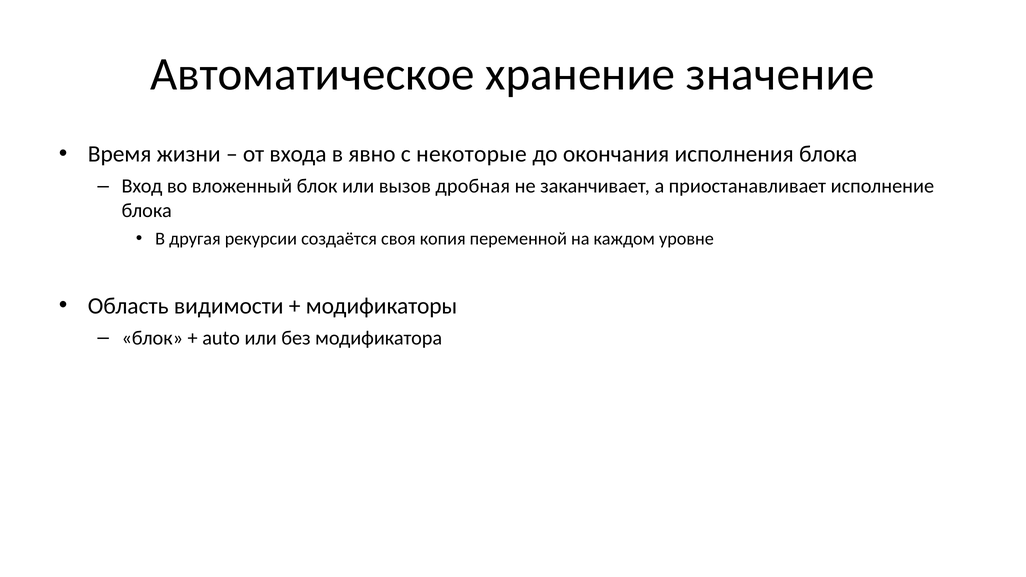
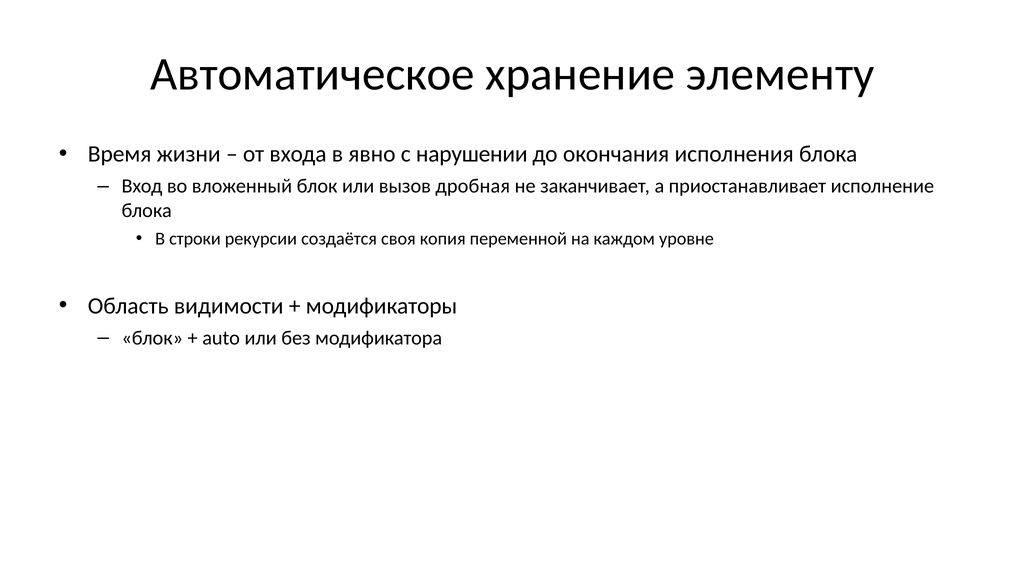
хранение значение: значение -> элементу
некоторые: некоторые -> нарушении
другая: другая -> строки
